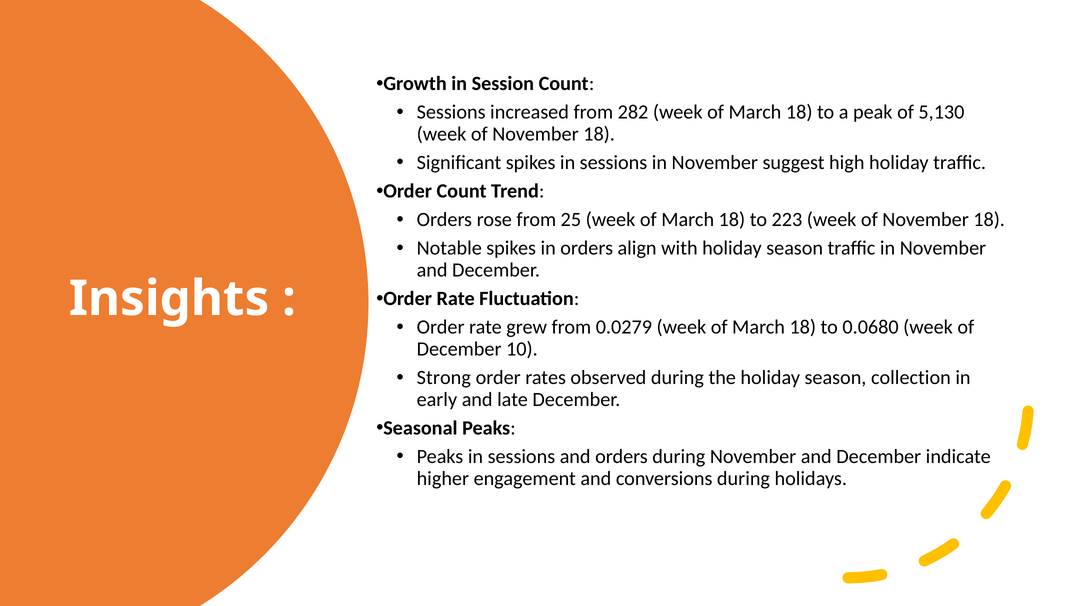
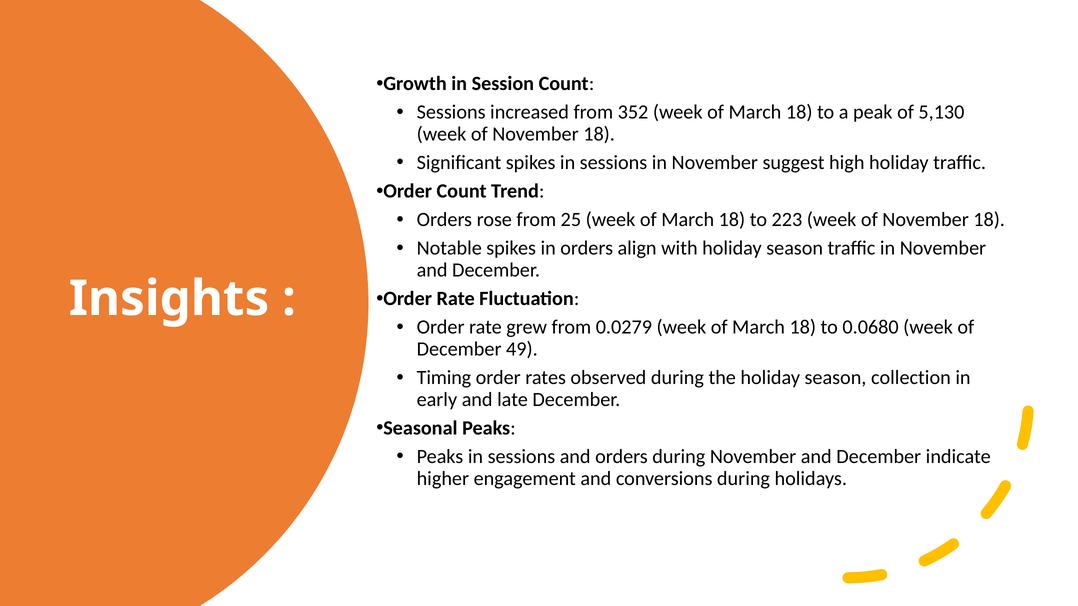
282: 282 -> 352
10: 10 -> 49
Strong: Strong -> Timing
